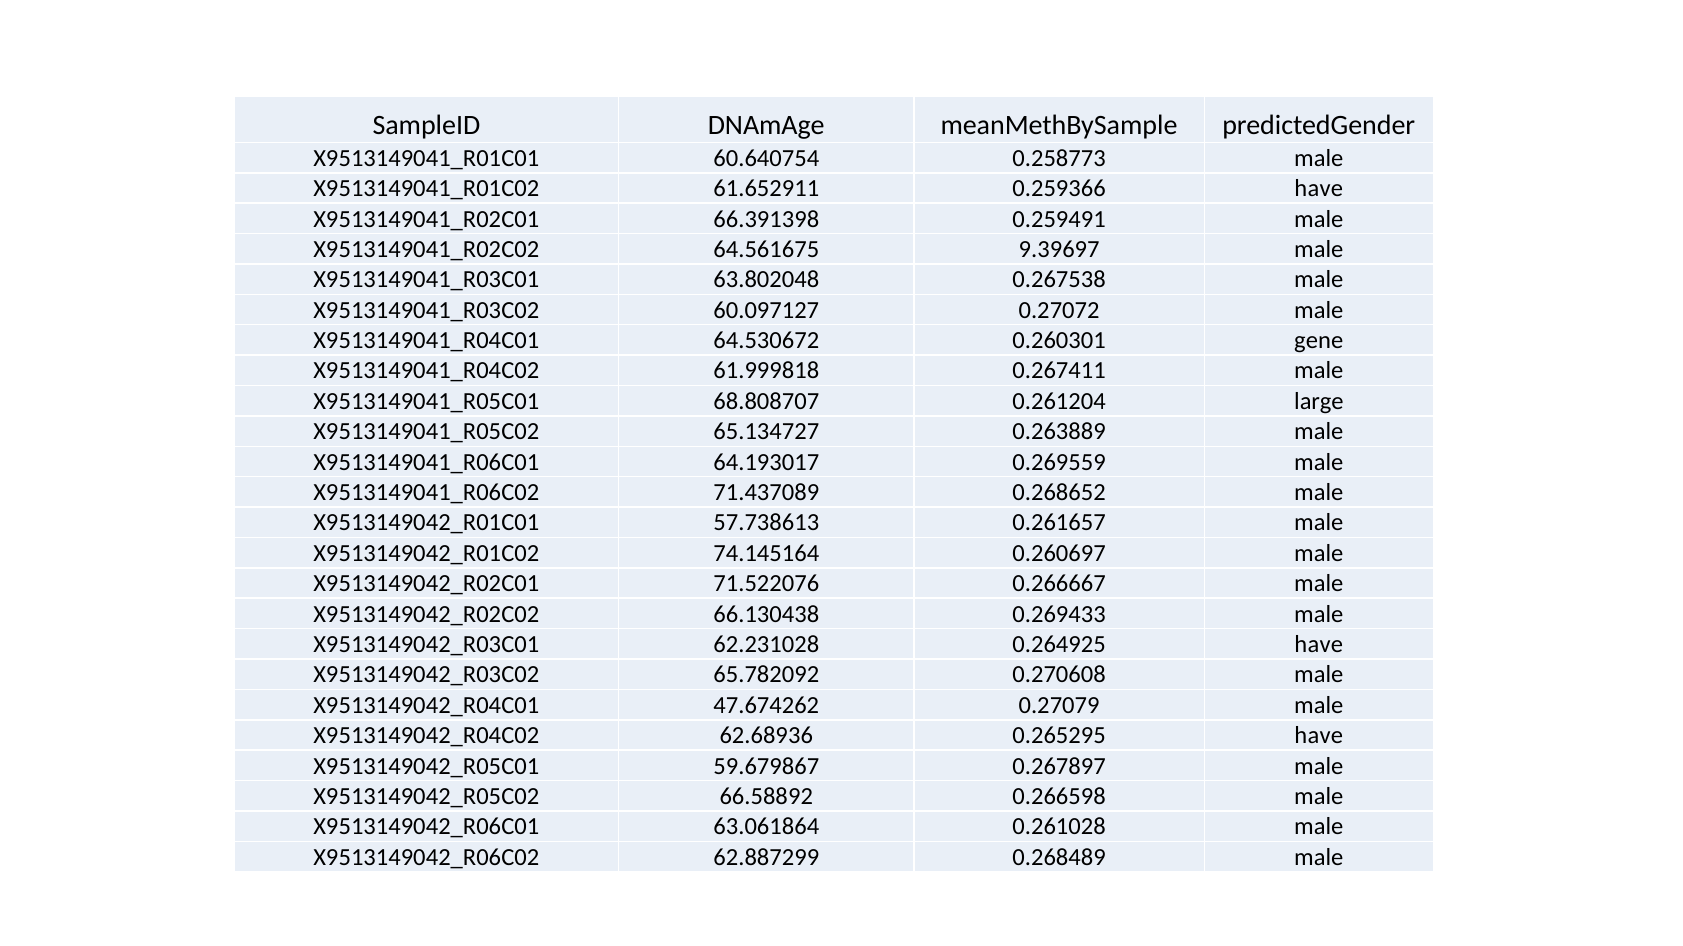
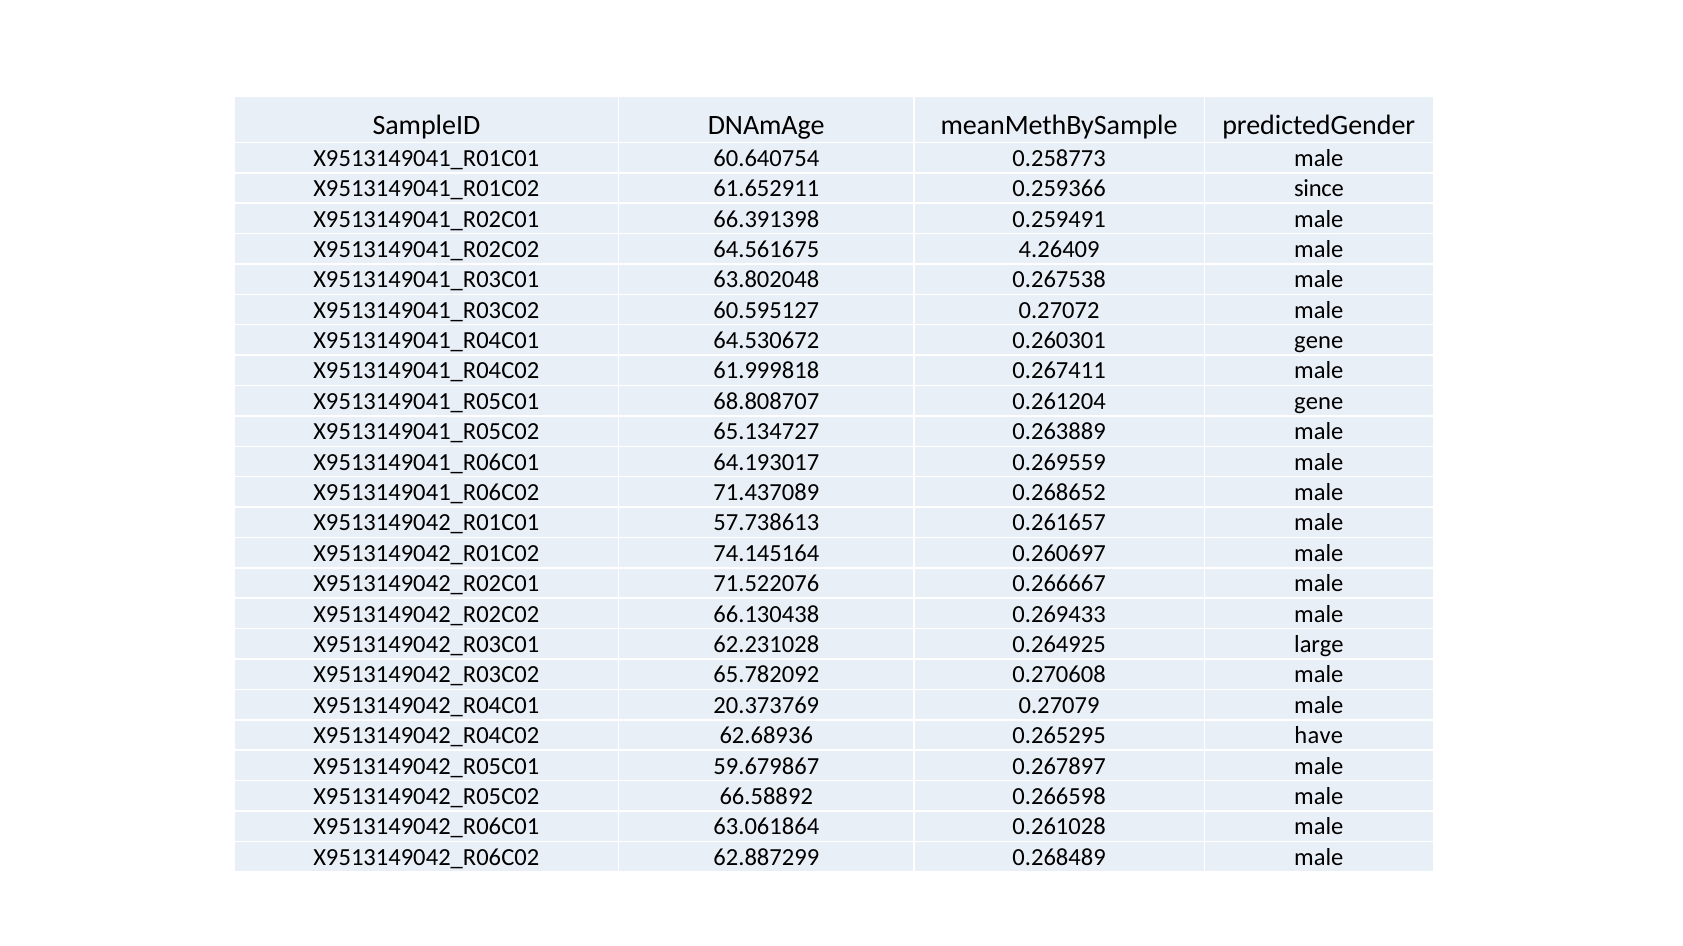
0.259366 have: have -> since
9.39697: 9.39697 -> 4.26409
60.097127: 60.097127 -> 60.595127
0.261204 large: large -> gene
0.264925 have: have -> large
47.674262: 47.674262 -> 20.373769
